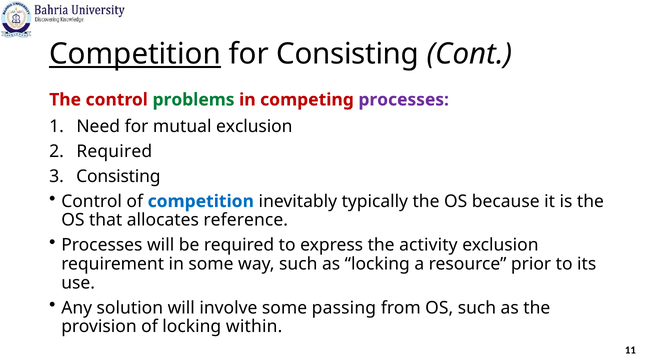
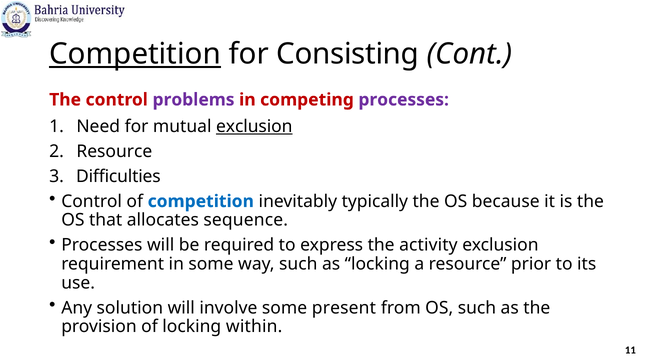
problems colour: green -> purple
exclusion at (254, 127) underline: none -> present
Required at (114, 151): Required -> Resource
Consisting at (118, 176): Consisting -> Difficulties
reference: reference -> sequence
passing: passing -> present
